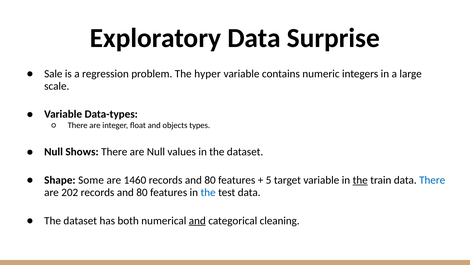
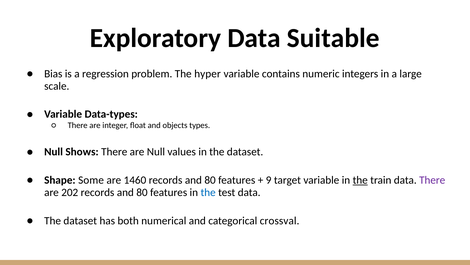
Surprise: Surprise -> Suitable
Sale: Sale -> Bias
5: 5 -> 9
There at (432, 180) colour: blue -> purple
and at (197, 220) underline: present -> none
cleaning: cleaning -> crossval
